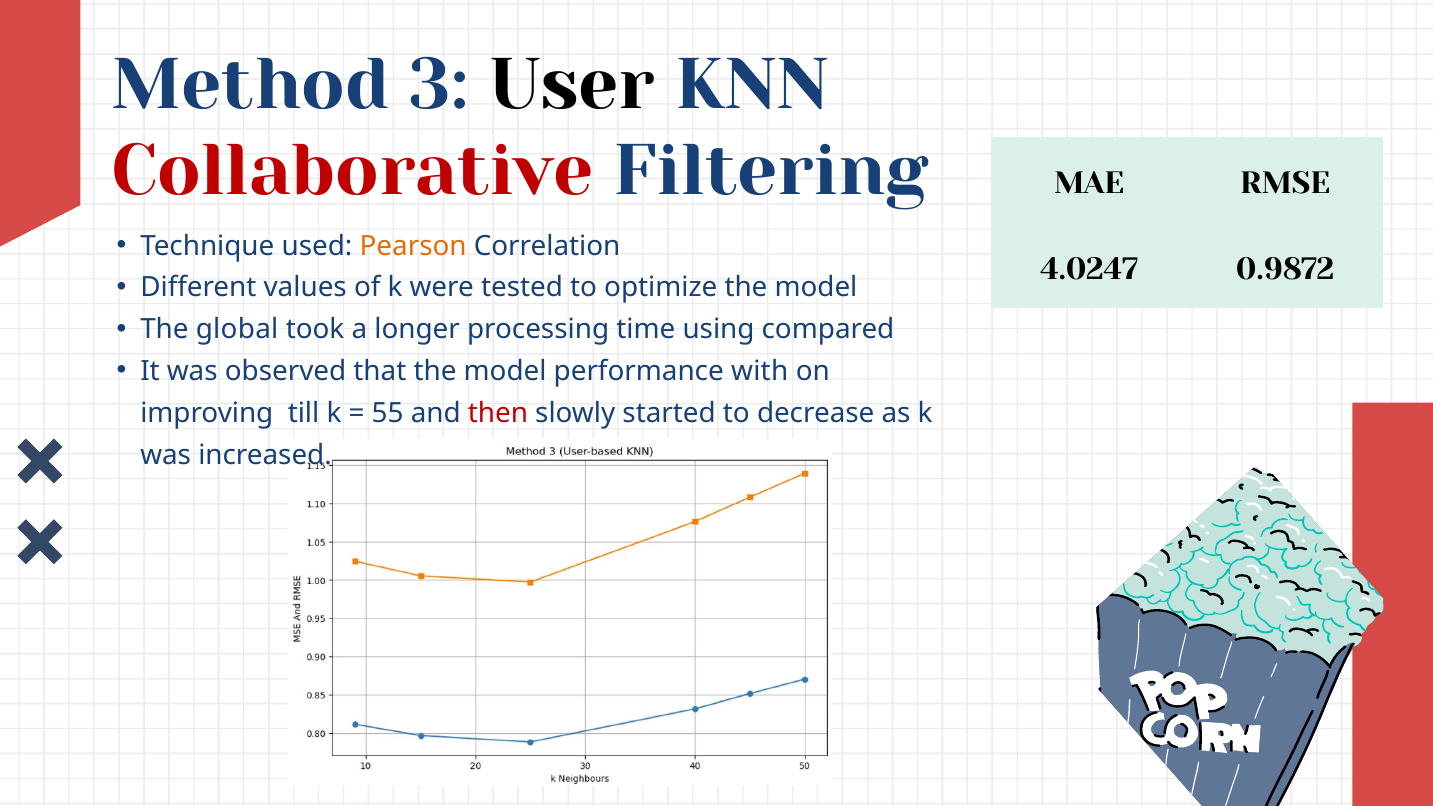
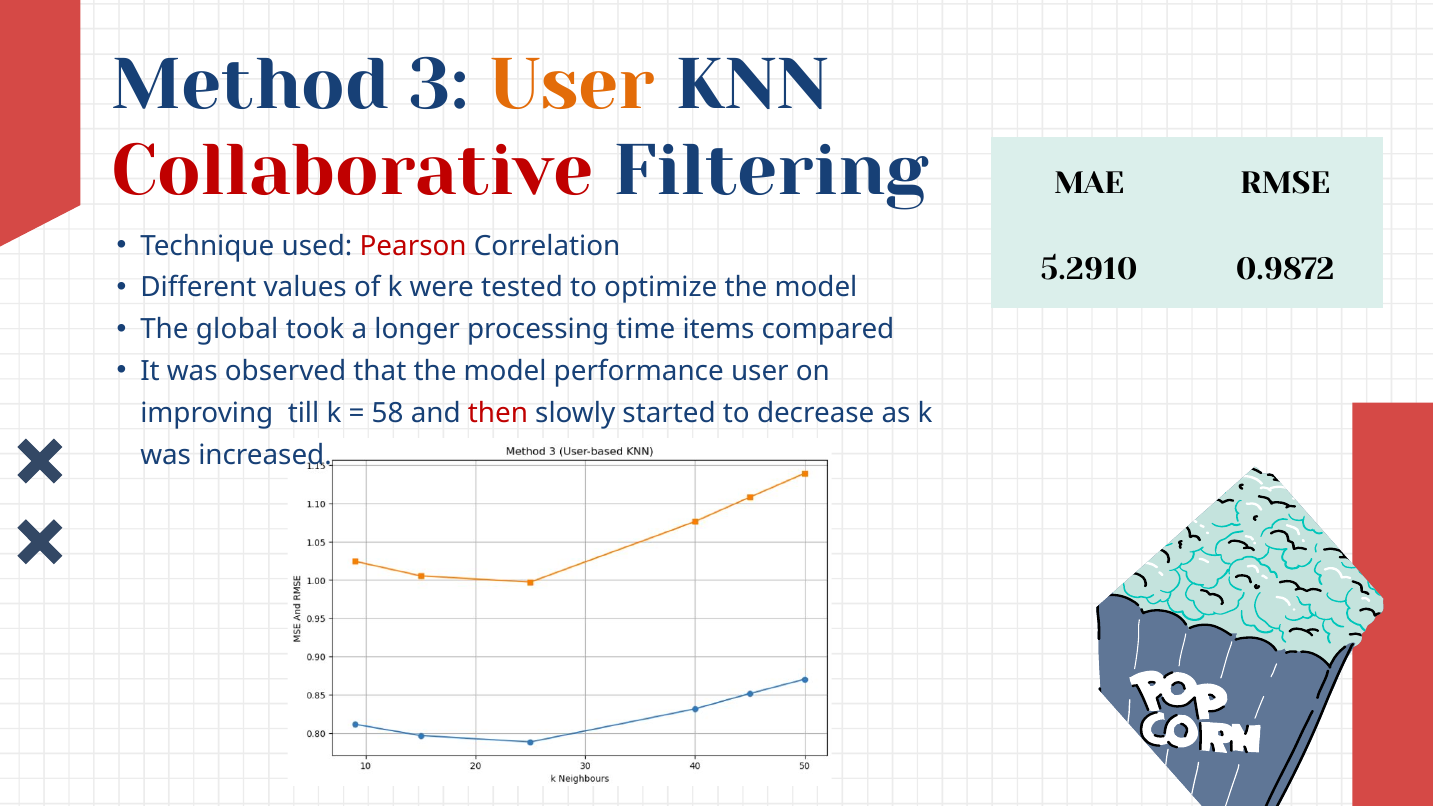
User at (572, 85) colour: black -> orange
Pearson colour: orange -> red
4.0247: 4.0247 -> 5.2910
using: using -> items
performance with: with -> user
55: 55 -> 58
